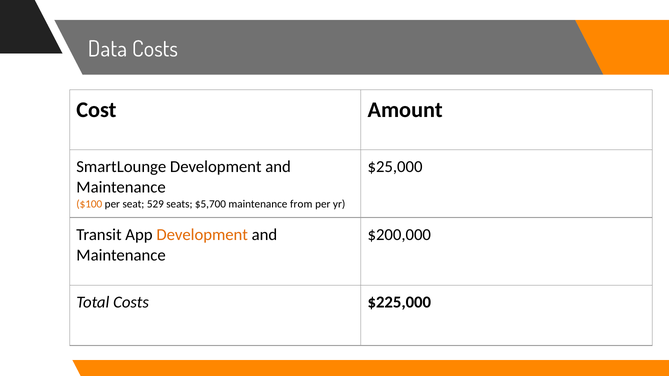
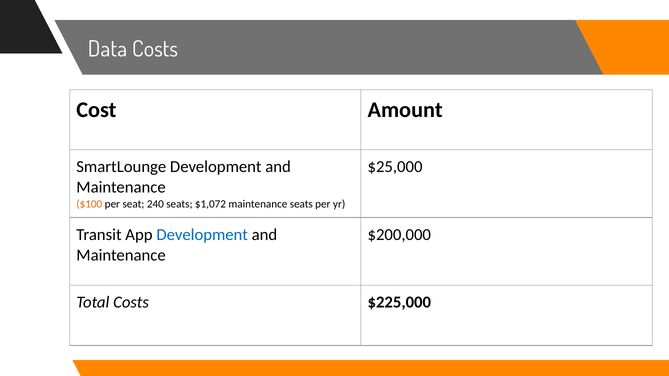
529: 529 -> 240
$5,700: $5,700 -> $1,072
maintenance from: from -> seats
Development at (202, 235) colour: orange -> blue
